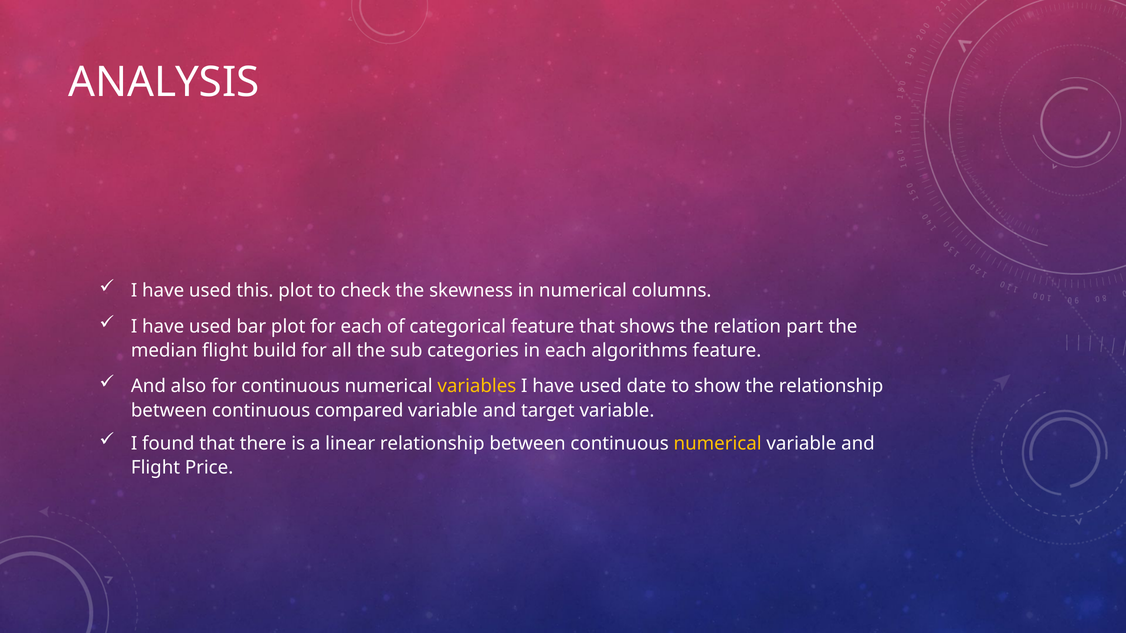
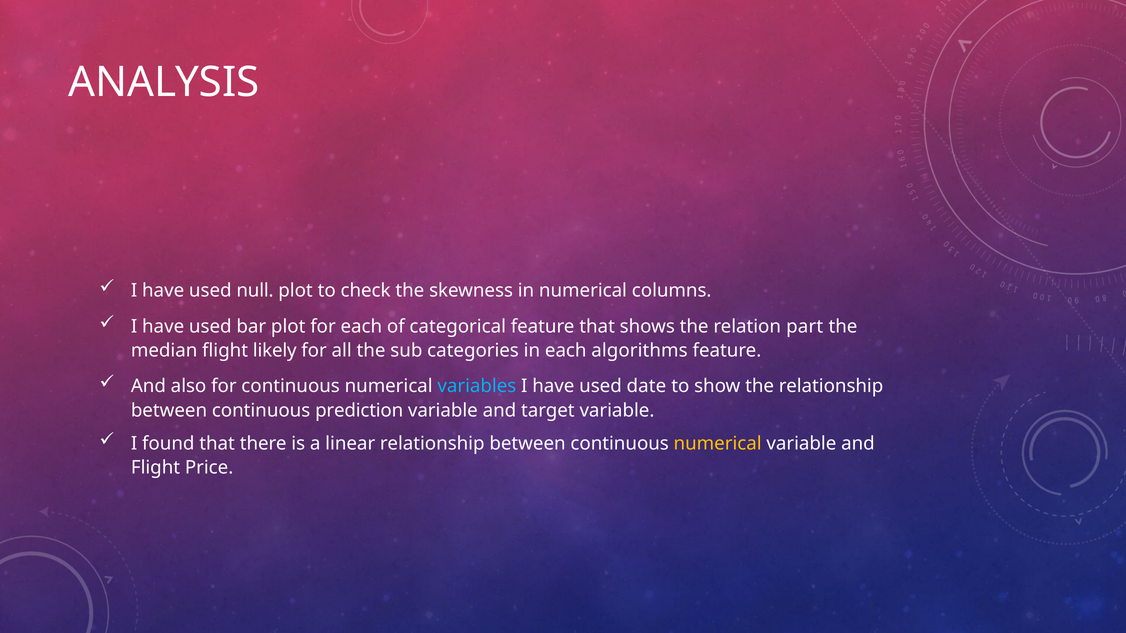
this: this -> null
build: build -> likely
variables colour: yellow -> light blue
compared: compared -> prediction
